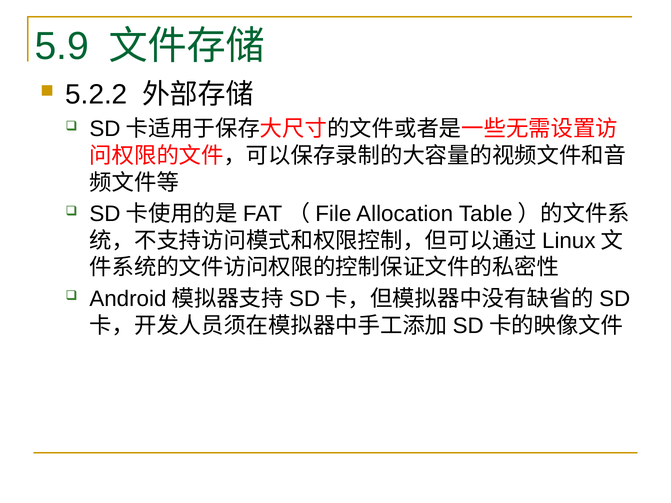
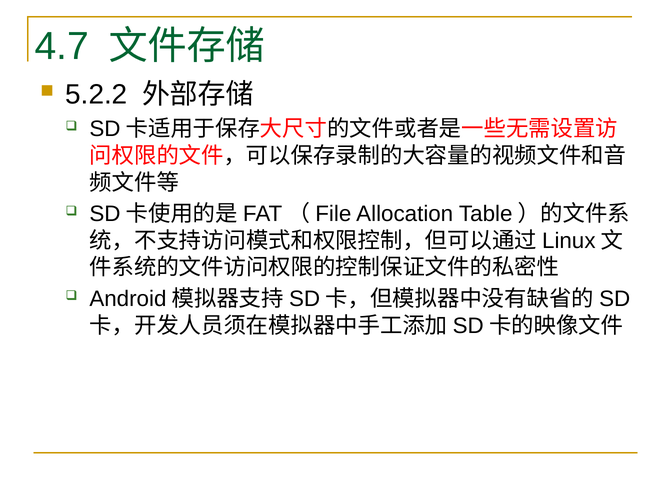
5.9: 5.9 -> 4.7
